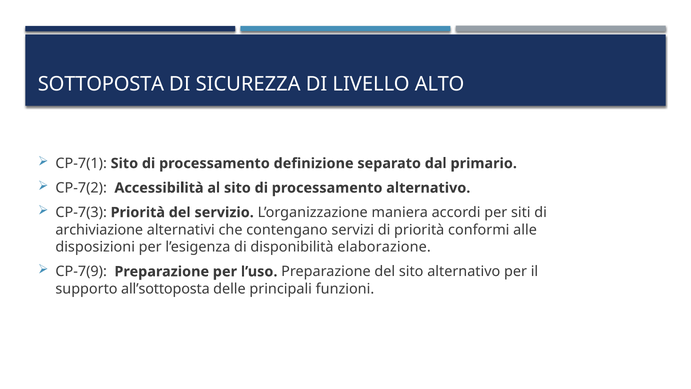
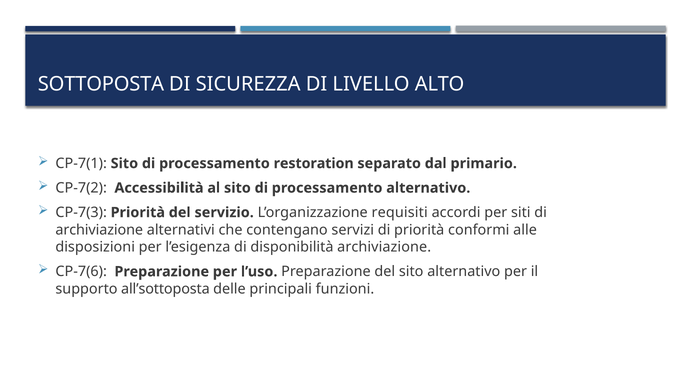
definizione: definizione -> restoration
maniera: maniera -> requisiti
disponibilità elaborazione: elaborazione -> archiviazione
CP-7(9: CP-7(9 -> CP-7(6
